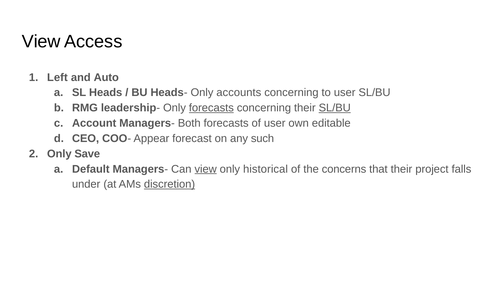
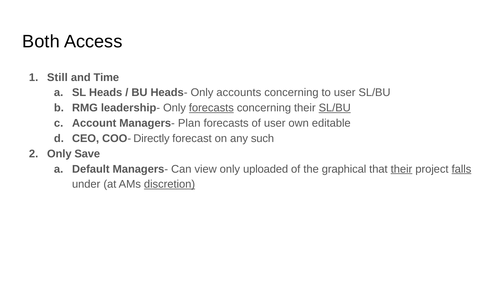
View at (41, 41): View -> Both
Left: Left -> Still
Auto: Auto -> Time
Both: Both -> Plan
Appear: Appear -> Directly
view at (206, 169) underline: present -> none
historical: historical -> uploaded
concerns: concerns -> graphical
their at (401, 169) underline: none -> present
falls underline: none -> present
